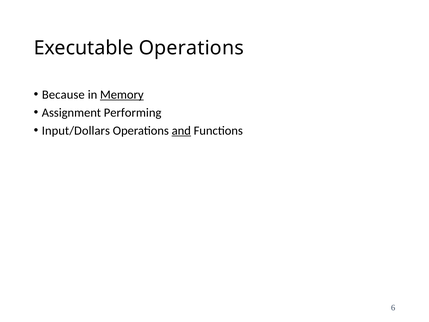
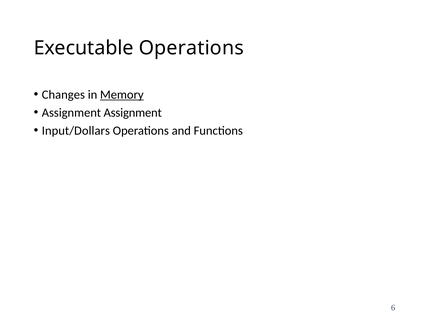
Because: Because -> Changes
Assignment Performing: Performing -> Assignment
and underline: present -> none
